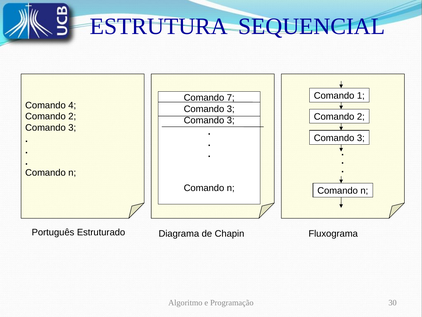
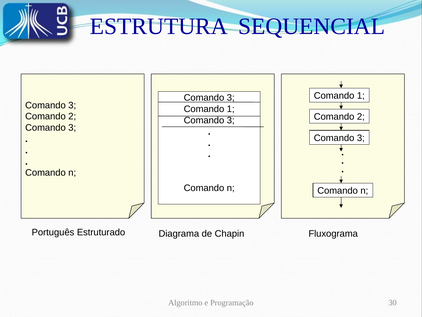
7 at (231, 98): 7 -> 3
4 at (72, 105): 4 -> 3
3 at (231, 109): 3 -> 1
